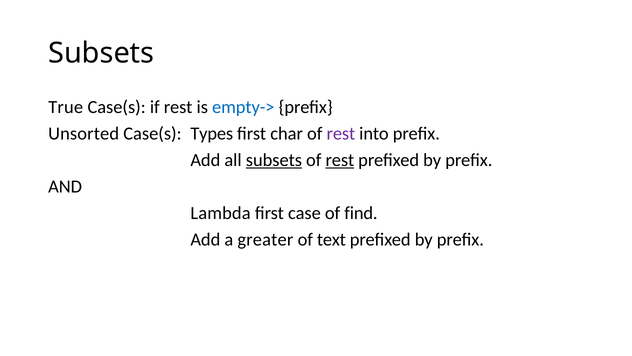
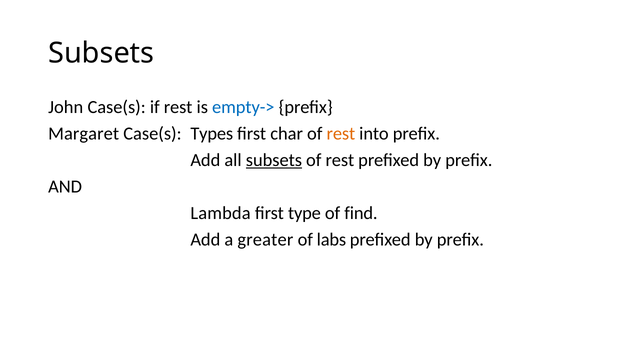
True: True -> John
Unsorted: Unsorted -> Margaret
rest at (341, 133) colour: purple -> orange
rest at (340, 160) underline: present -> none
case: case -> type
text: text -> labs
